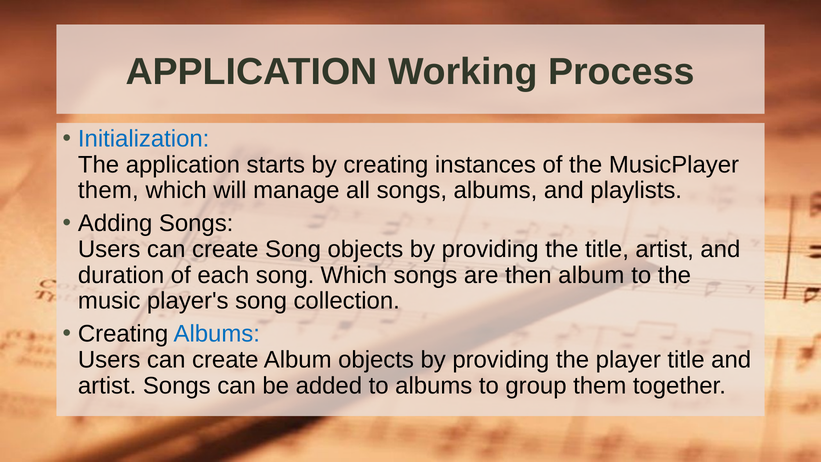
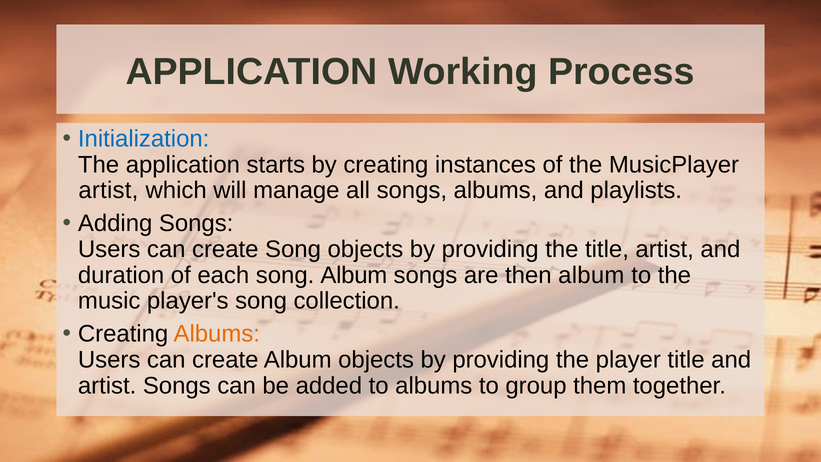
them at (108, 190): them -> artist
song Which: Which -> Album
Albums at (217, 334) colour: blue -> orange
